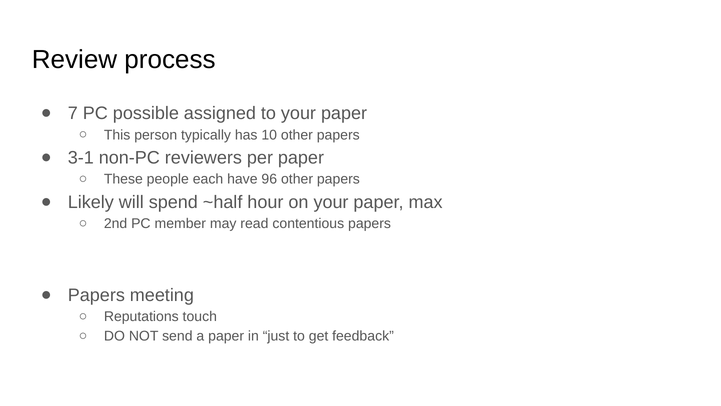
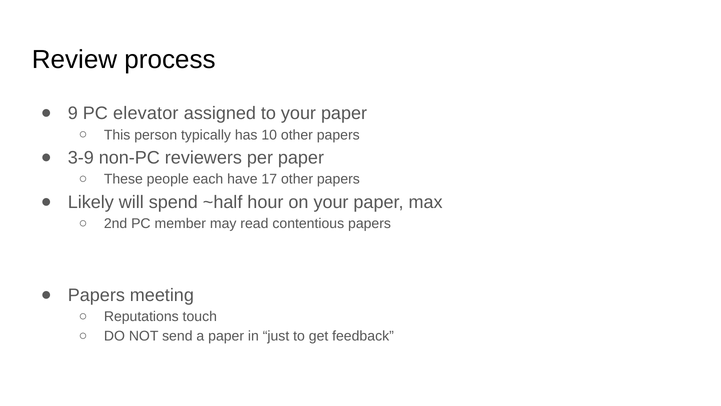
7: 7 -> 9
possible: possible -> elevator
3-1: 3-1 -> 3-9
96: 96 -> 17
